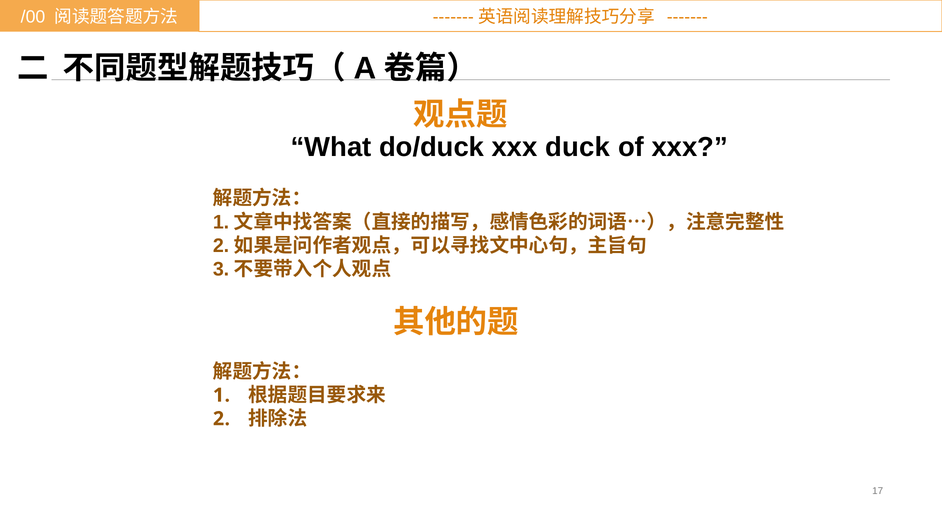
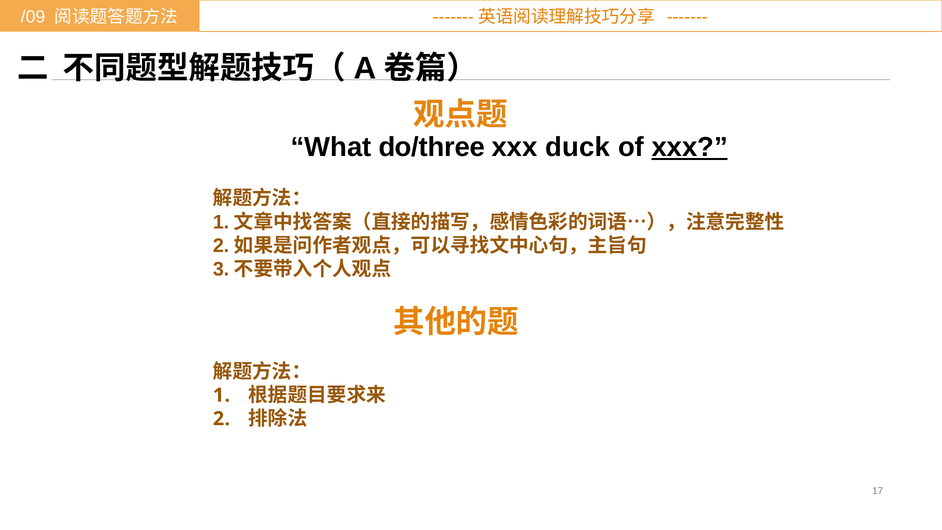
/00: /00 -> /09
do/duck: do/duck -> do/three
xxx at (690, 147) underline: none -> present
